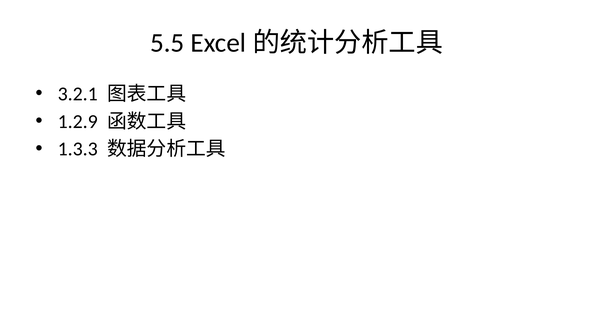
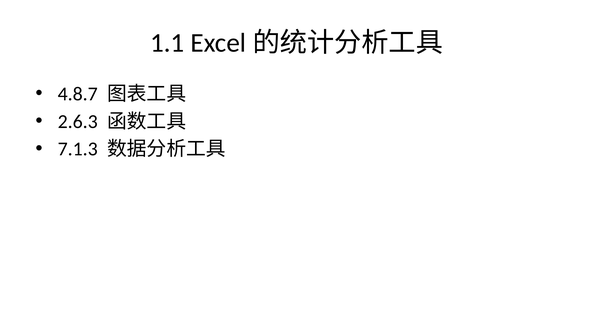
5.5: 5.5 -> 1.1
3.2.1: 3.2.1 -> 4.8.7
1.2.9: 1.2.9 -> 2.6.3
1.3.3: 1.3.3 -> 7.1.3
